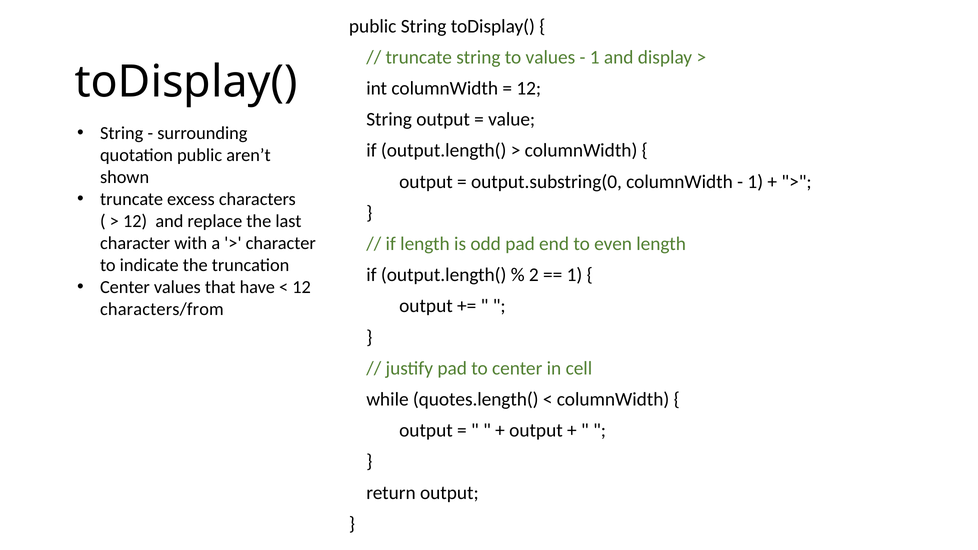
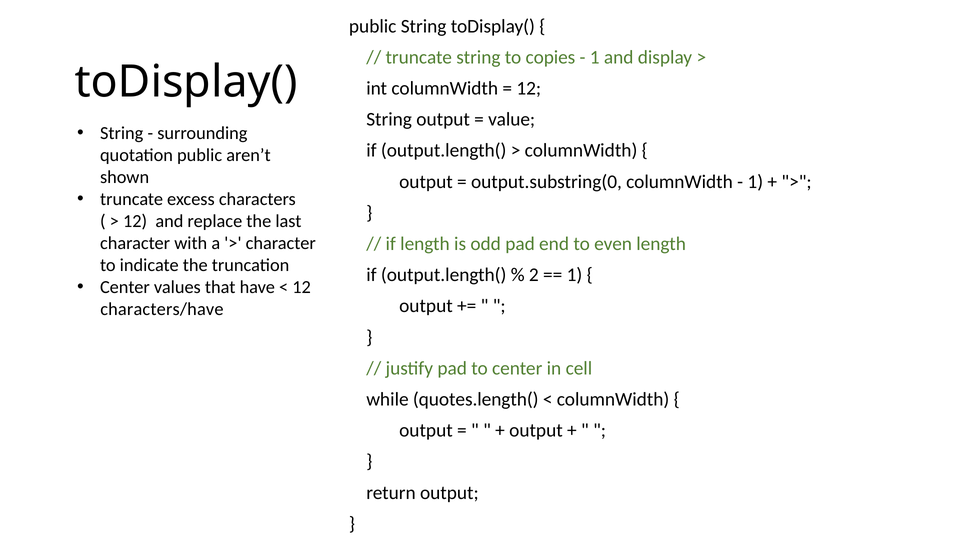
to values: values -> copies
characters/from: characters/from -> characters/have
